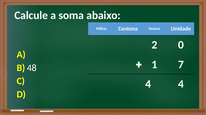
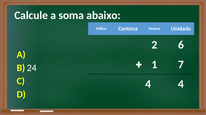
0: 0 -> 6
48: 48 -> 24
